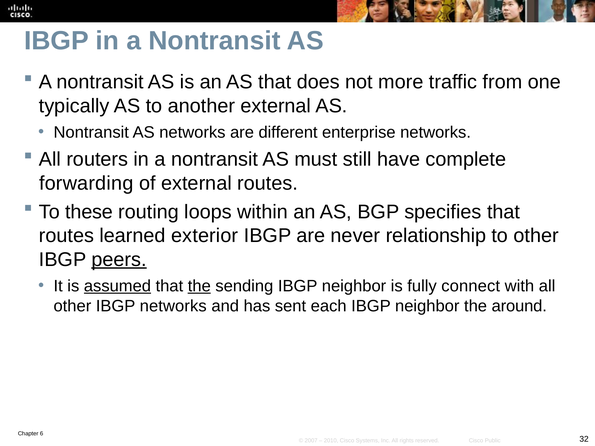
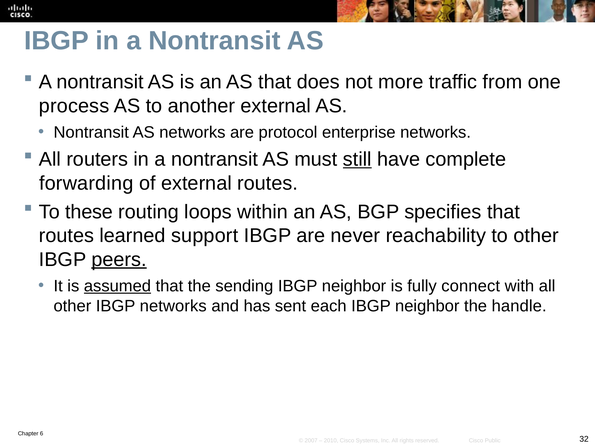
typically: typically -> process
different: different -> protocol
still underline: none -> present
exterior: exterior -> support
relationship: relationship -> reachability
the at (199, 286) underline: present -> none
around: around -> handle
